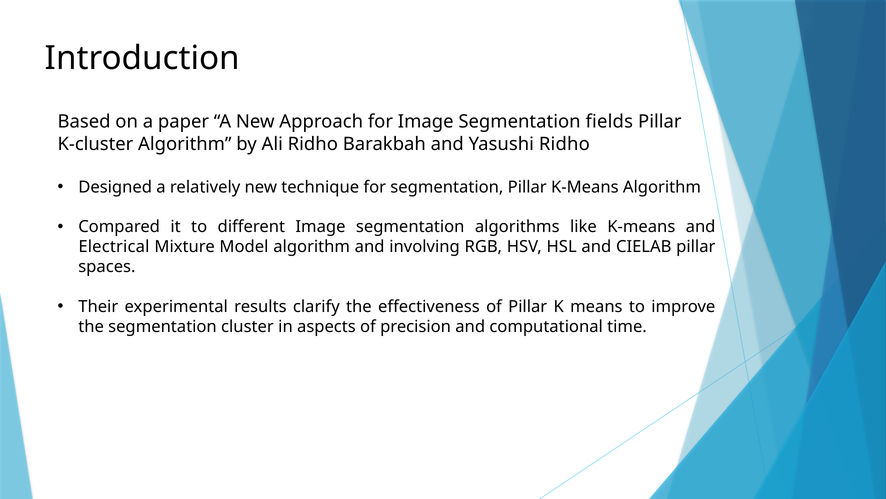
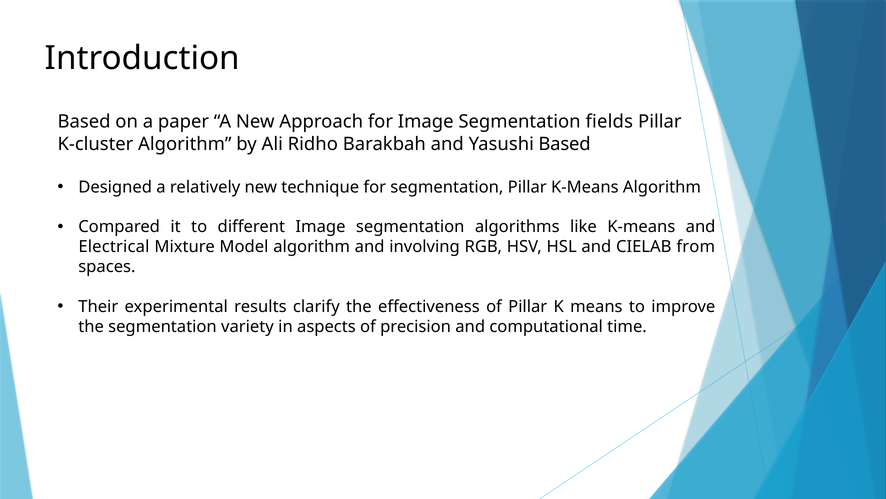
Yasushi Ridho: Ridho -> Based
CIELAB pillar: pillar -> from
cluster: cluster -> variety
